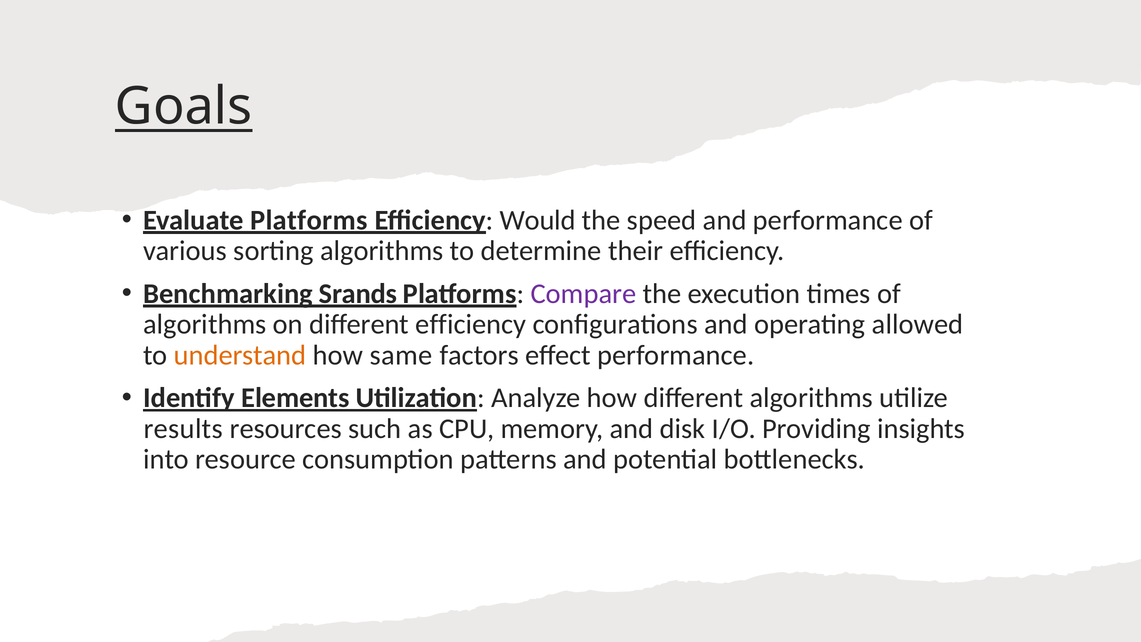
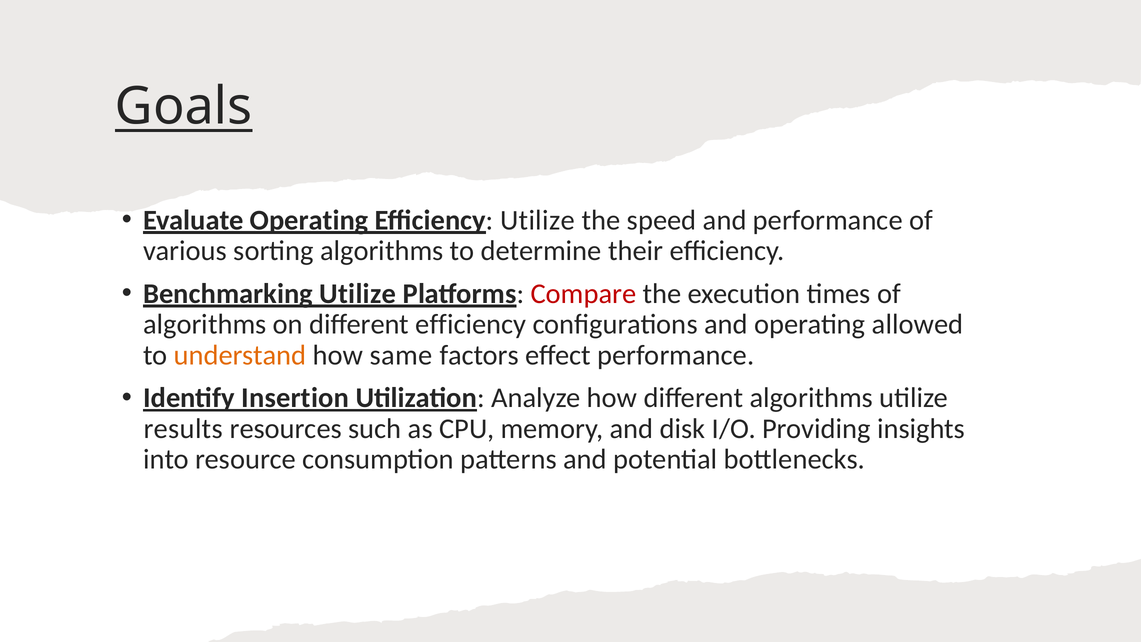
Evaluate Platforms: Platforms -> Operating
Efficiency Would: Would -> Utilize
Benchmarking Srands: Srands -> Utilize
Compare colour: purple -> red
Elements: Elements -> Insertion
